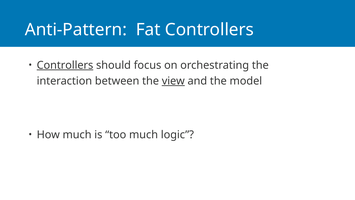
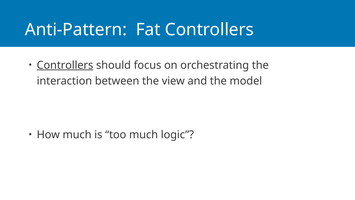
view underline: present -> none
